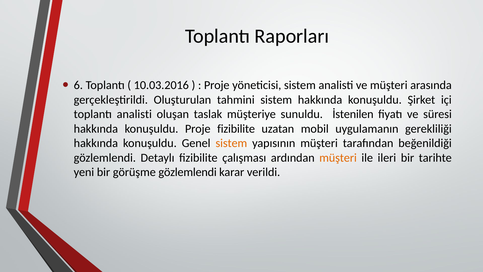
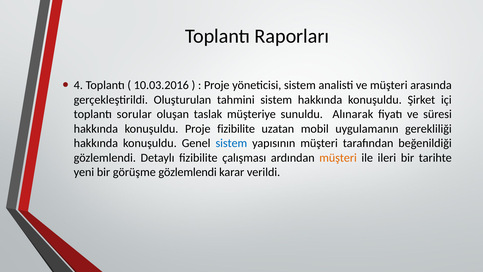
6: 6 -> 4
toplantı analisti: analisti -> sorular
İstenilen: İstenilen -> Alınarak
sistem at (231, 143) colour: orange -> blue
